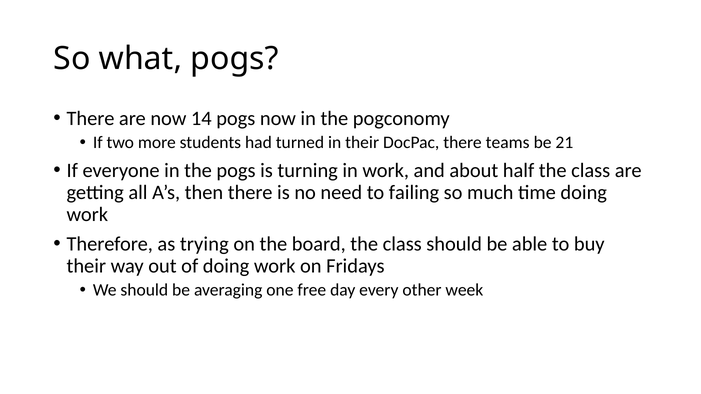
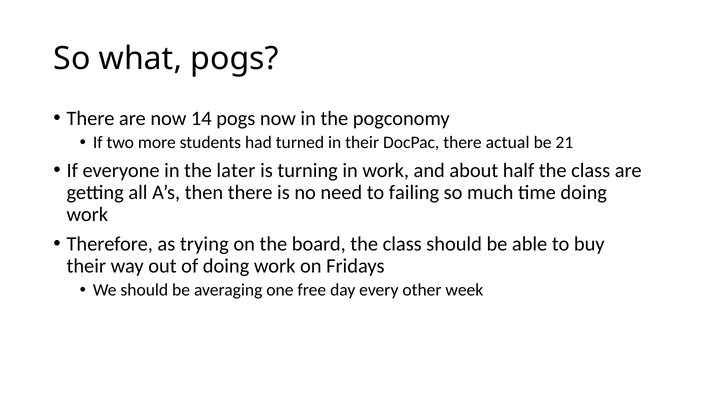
teams: teams -> actual
the pogs: pogs -> later
